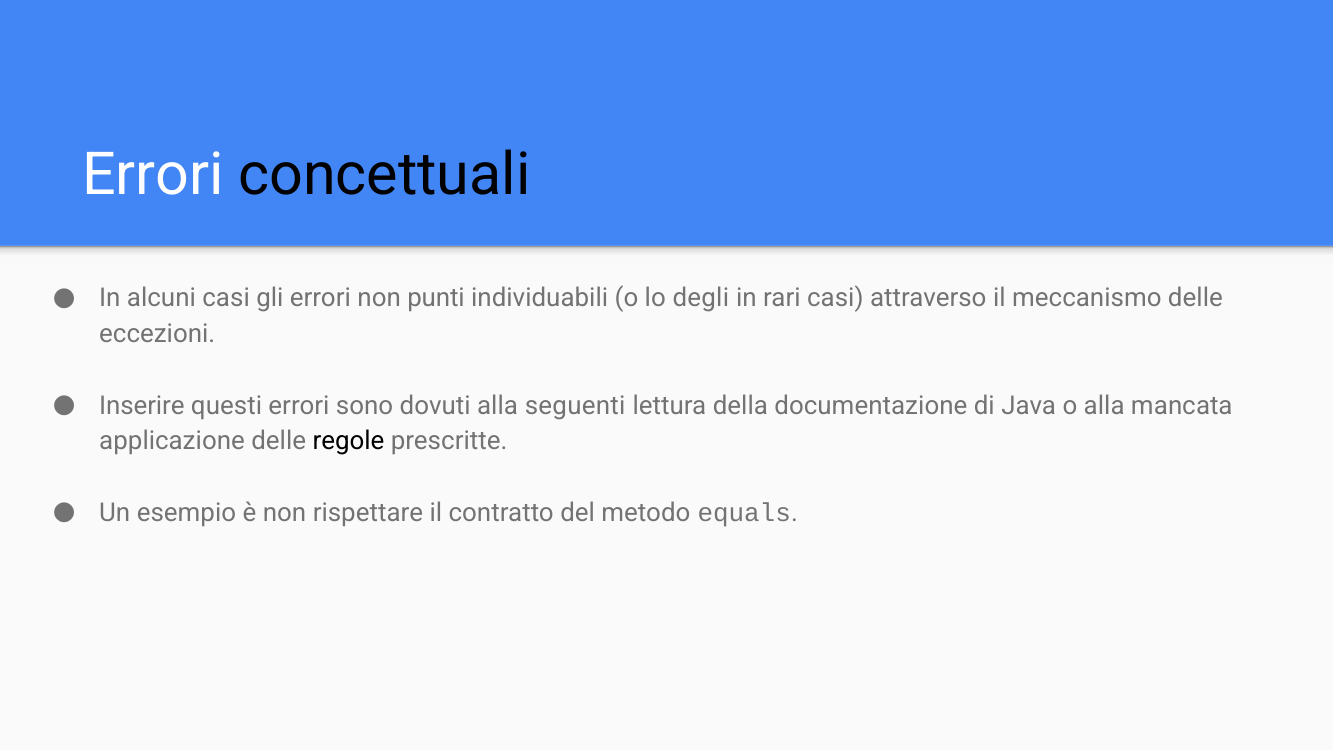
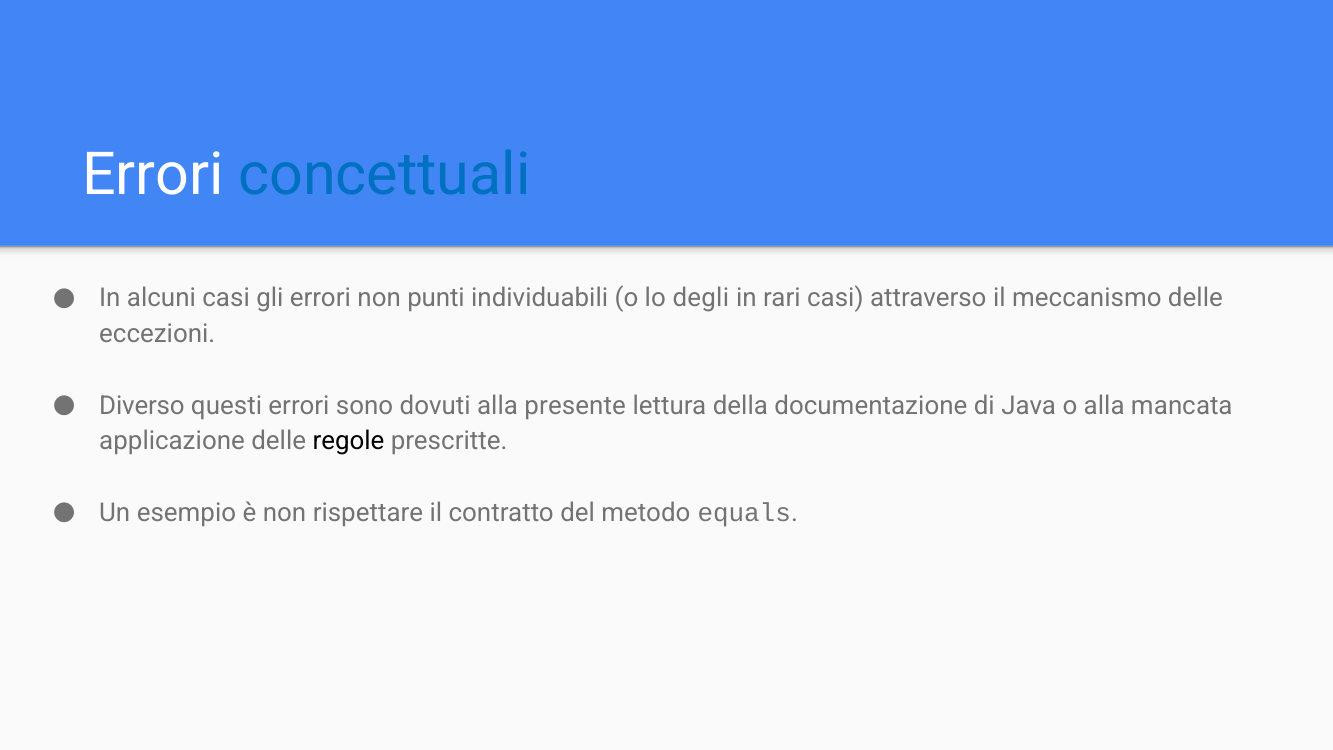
concettuali colour: black -> blue
Inserire: Inserire -> Diverso
seguenti: seguenti -> presente
